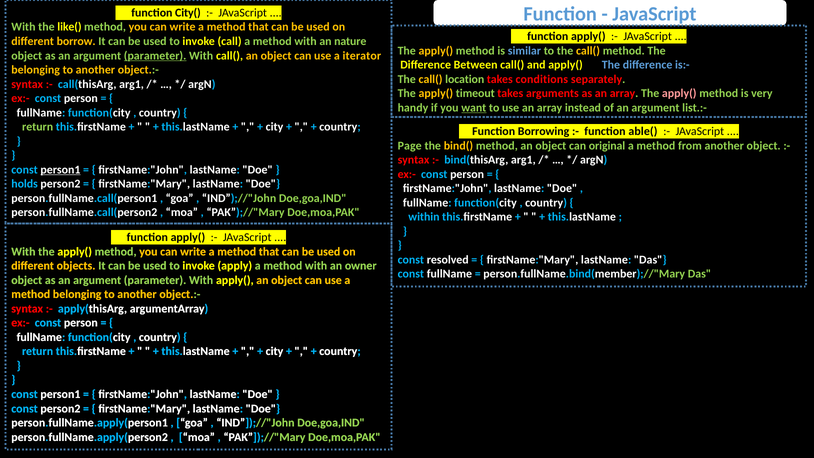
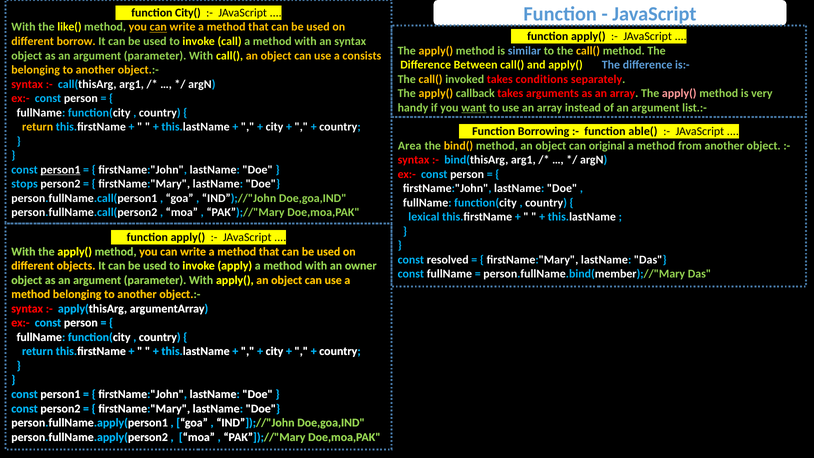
can at (158, 27) underline: none -> present
an nature: nature -> syntax
parameter at (155, 56) underline: present -> none
iterator: iterator -> consists
location: location -> invoked
timeout: timeout -> callback
return at (38, 127) colour: light green -> yellow
Page: Page -> Area
holds: holds -> stops
within: within -> lexical
